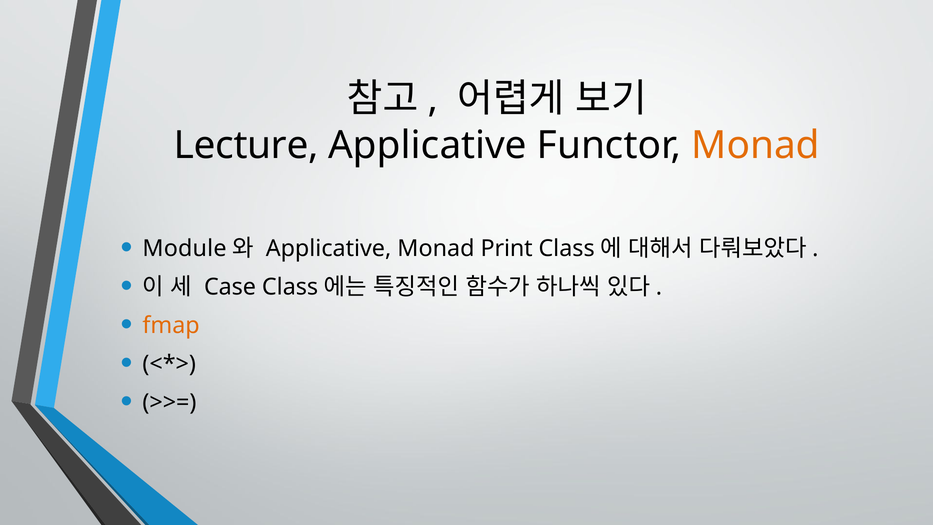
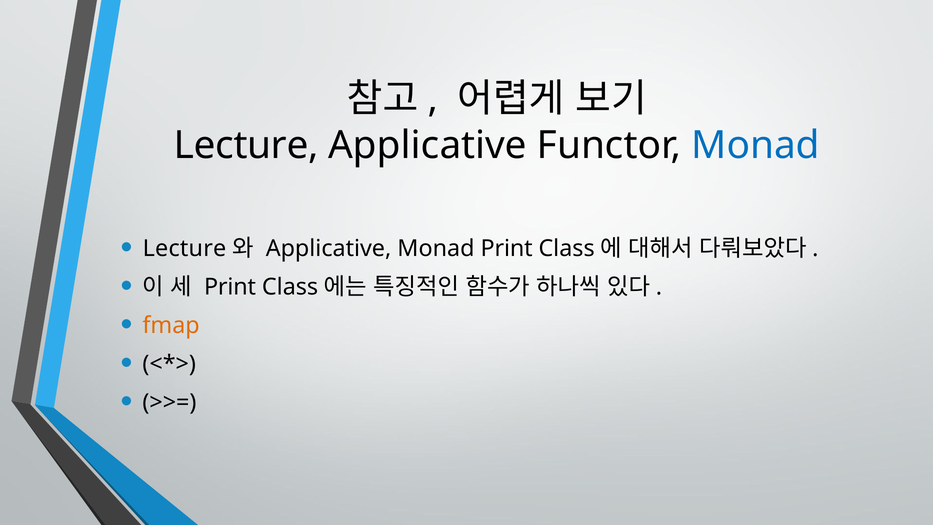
Monad at (756, 146) colour: orange -> blue
Module at (184, 248): Module -> Lecture
Case at (230, 287): Case -> Print
